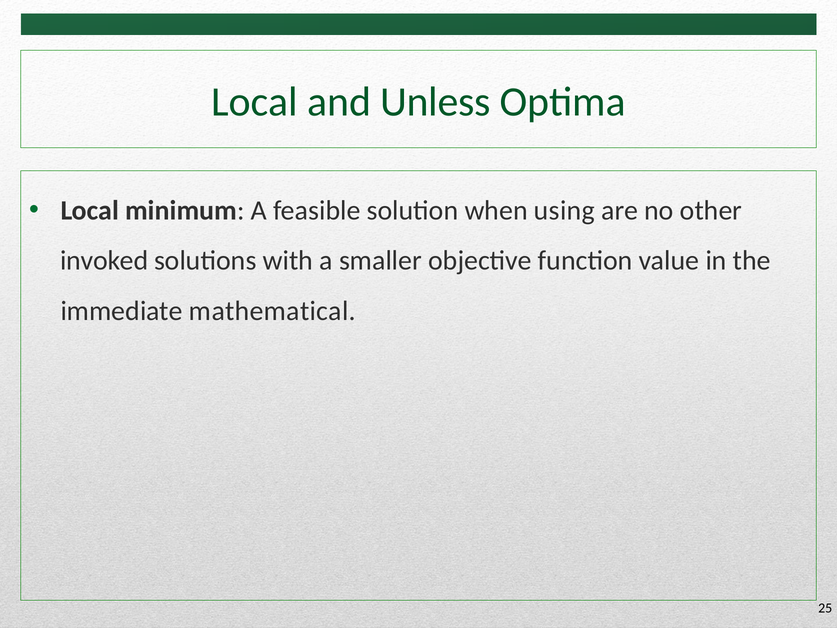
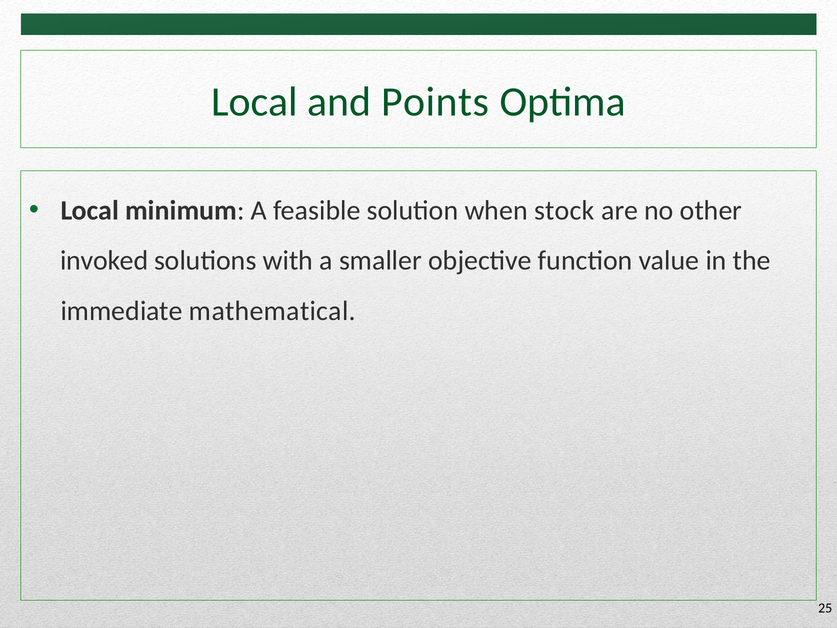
Unless: Unless -> Points
using: using -> stock
